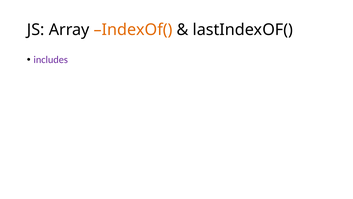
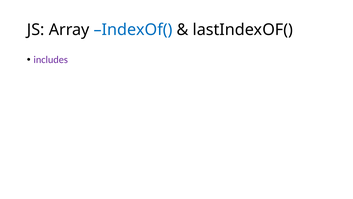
IndexOf( colour: orange -> blue
